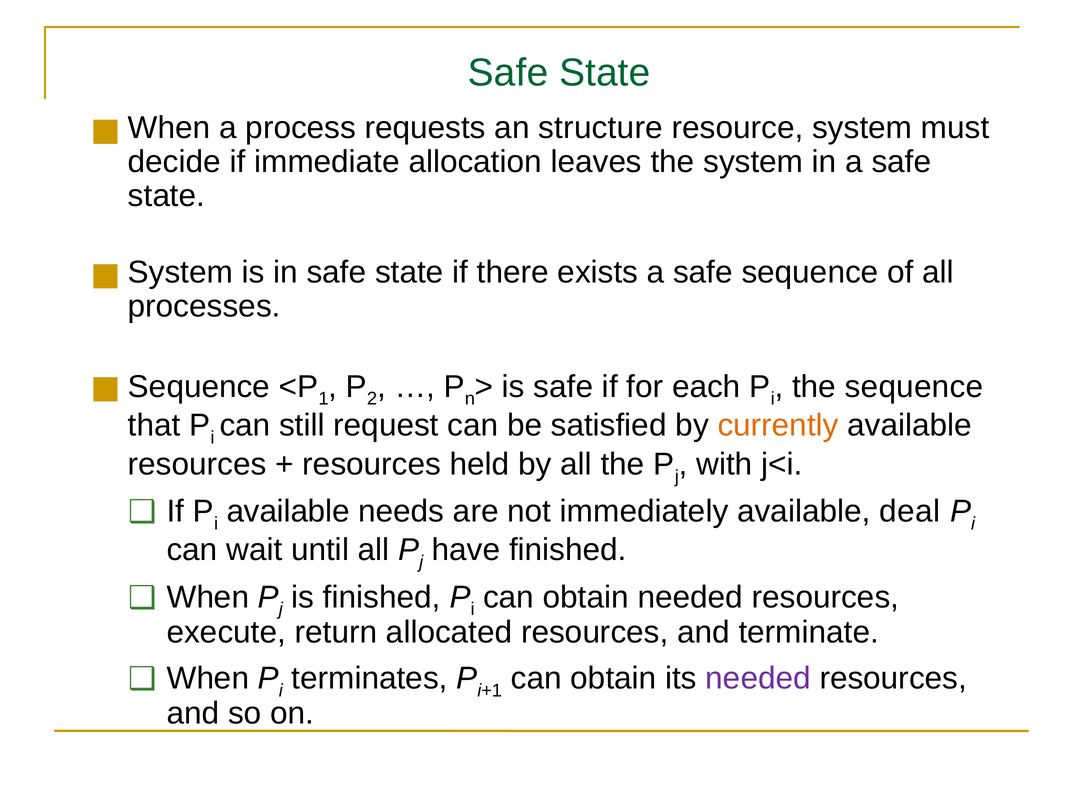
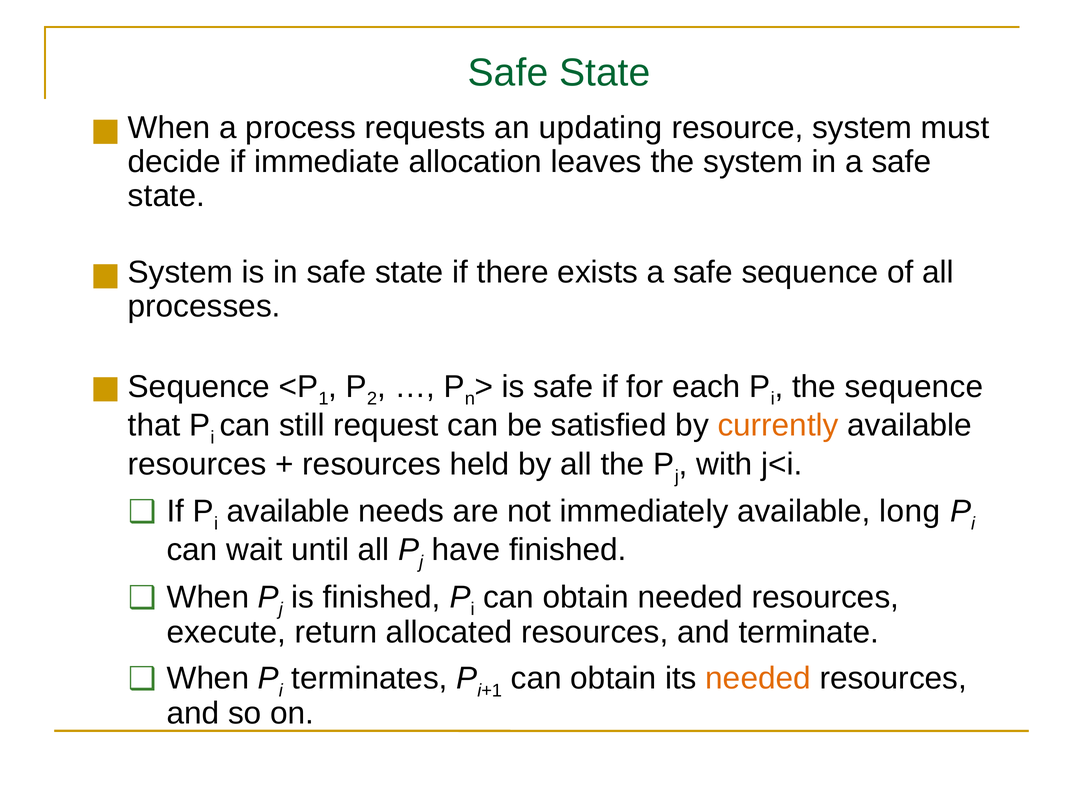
structure: structure -> updating
deal: deal -> long
needed at (758, 678) colour: purple -> orange
